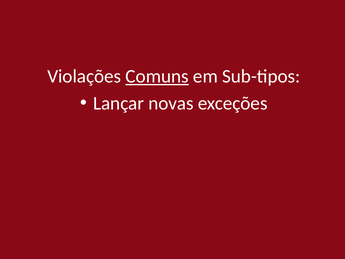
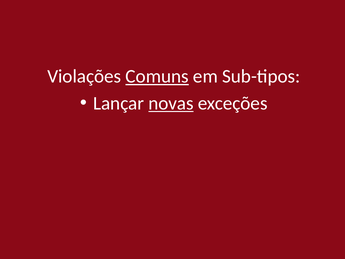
novas underline: none -> present
